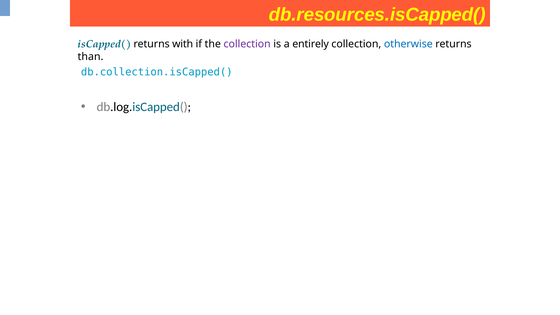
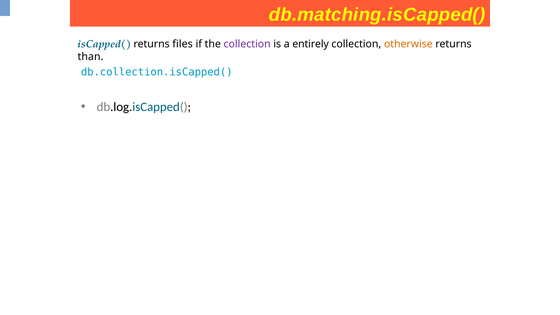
db.resources.isCapped(: db.resources.isCapped( -> db.matching.isCapped(
with: with -> files
otherwise colour: blue -> orange
